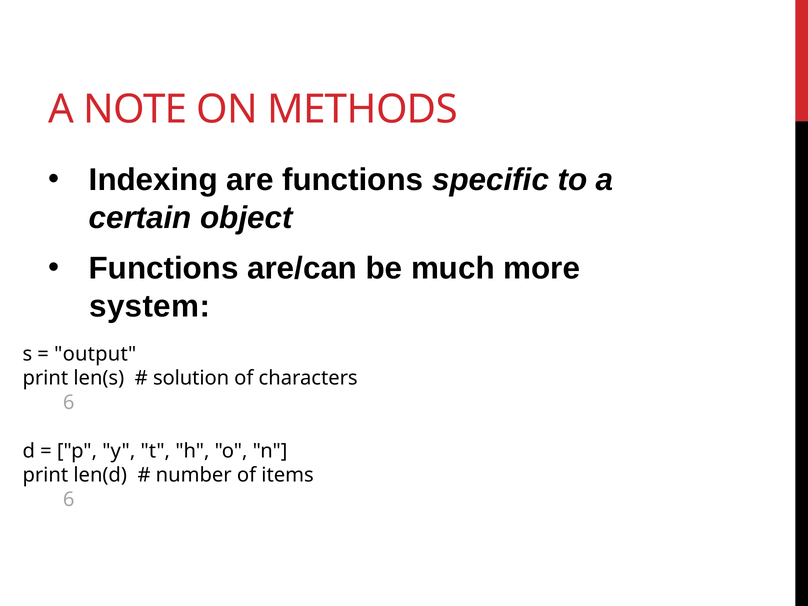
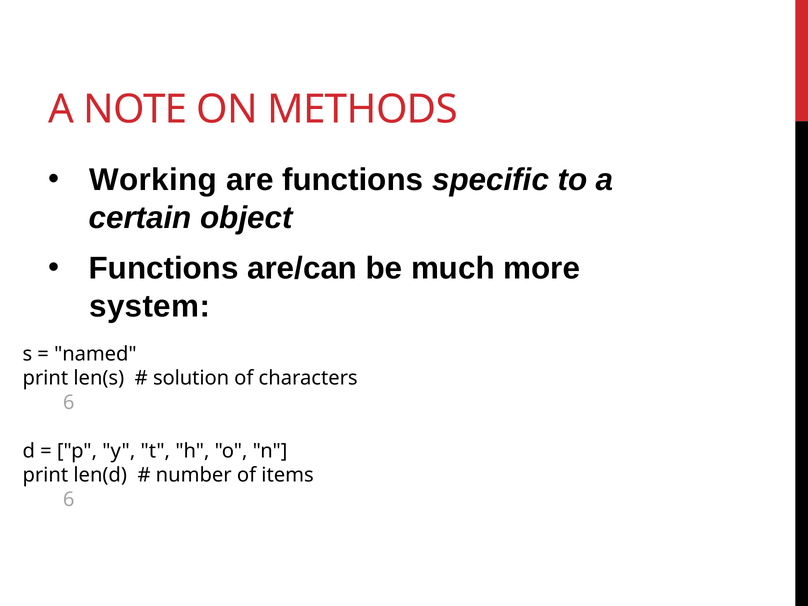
Indexing: Indexing -> Working
output: output -> named
